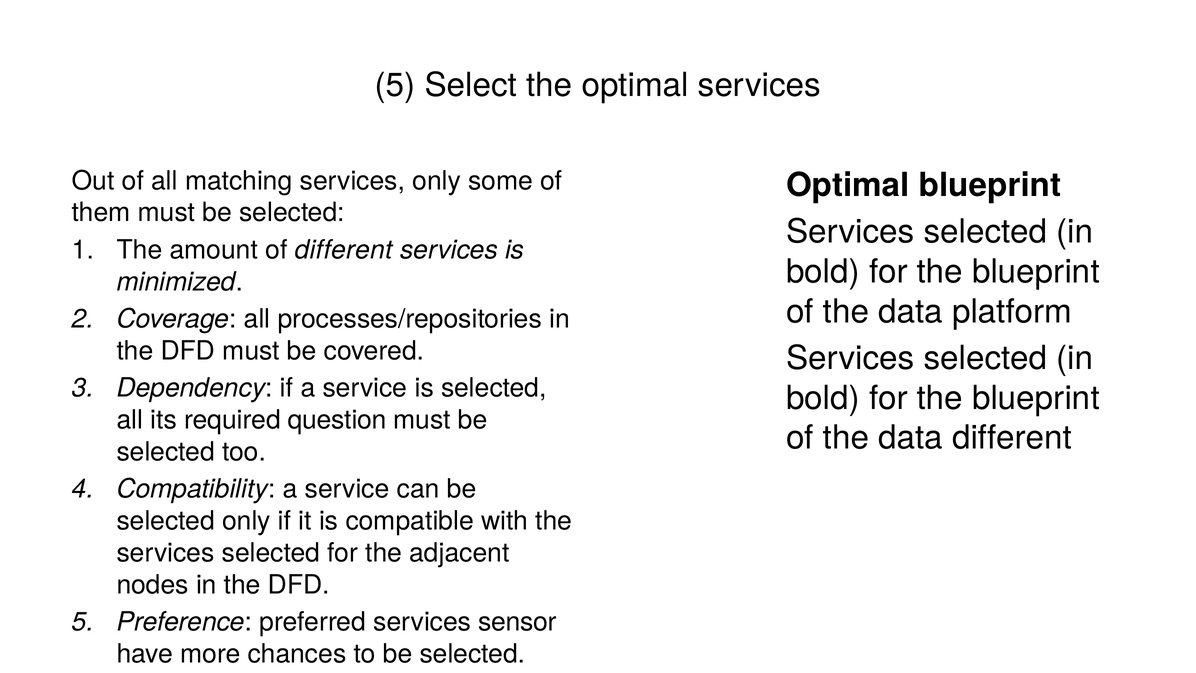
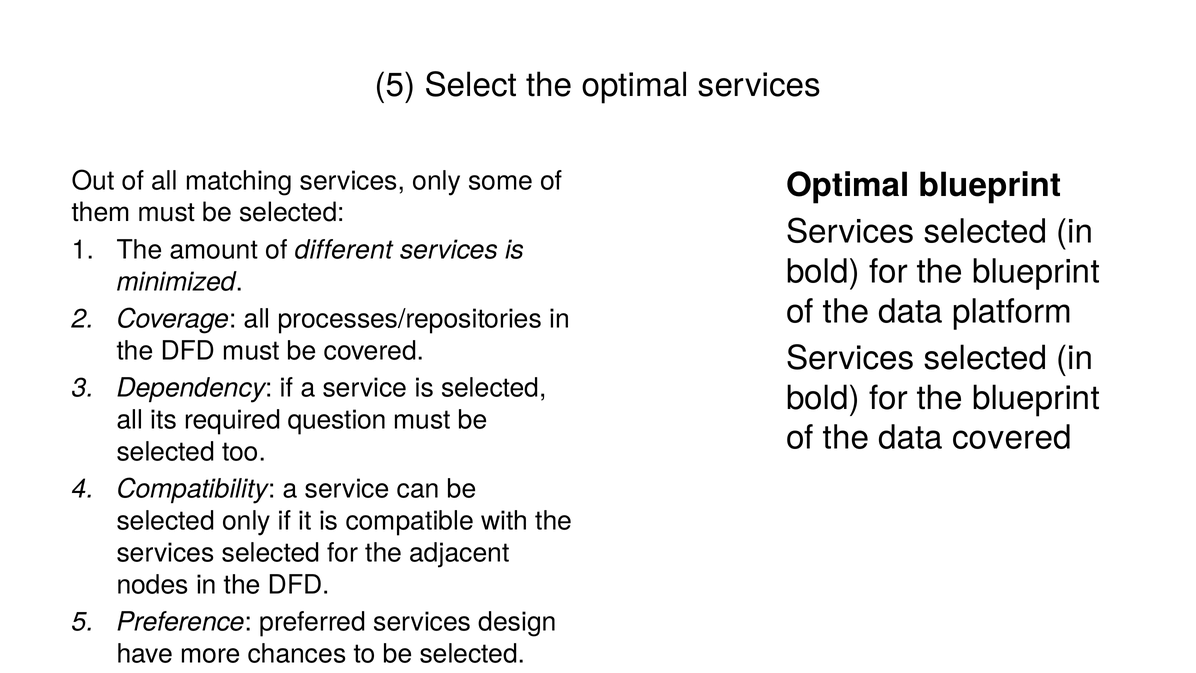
data different: different -> covered
sensor: sensor -> design
